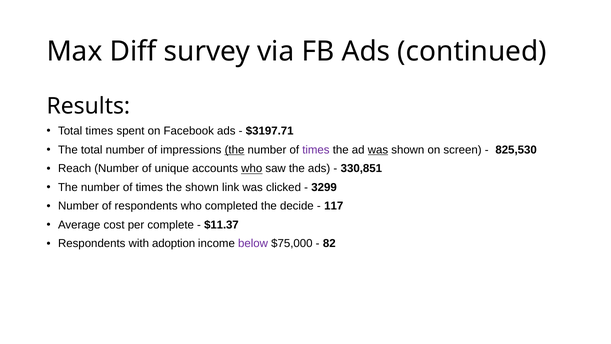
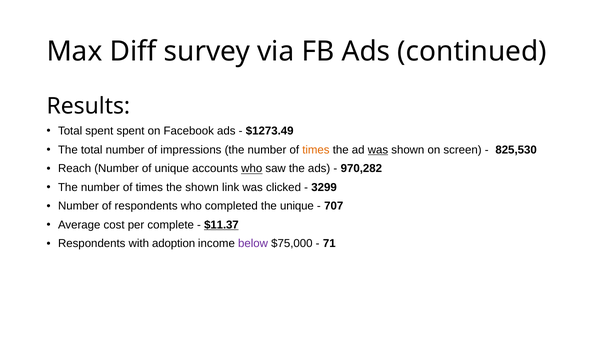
Total times: times -> spent
$3197.71: $3197.71 -> $1273.49
the at (235, 150) underline: present -> none
times at (316, 150) colour: purple -> orange
330,851: 330,851 -> 970,282
the decide: decide -> unique
117: 117 -> 707
$11.37 underline: none -> present
82: 82 -> 71
